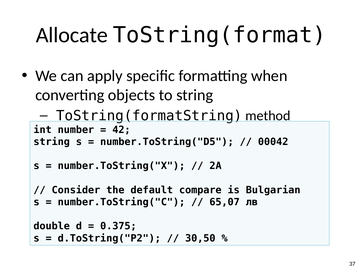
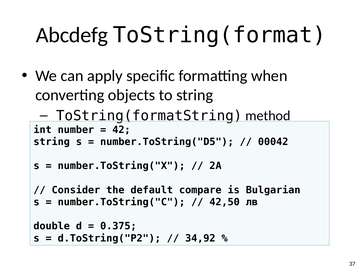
Allocate: Allocate -> Abcdefg
65,07: 65,07 -> 42,50
30,50: 30,50 -> 34,92
